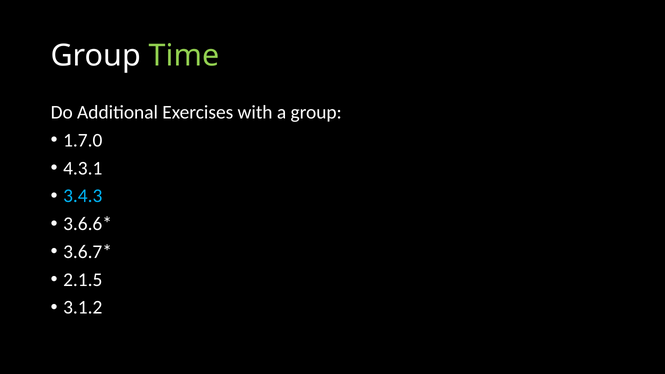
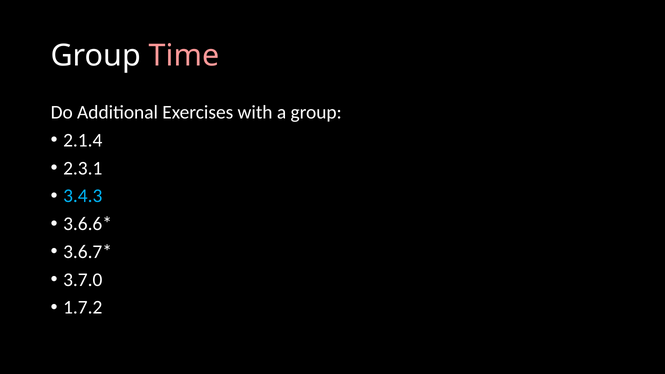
Time colour: light green -> pink
1.7.0: 1.7.0 -> 2.1.4
4.3.1: 4.3.1 -> 2.3.1
2.1.5: 2.1.5 -> 3.7.0
3.1.2: 3.1.2 -> 1.7.2
